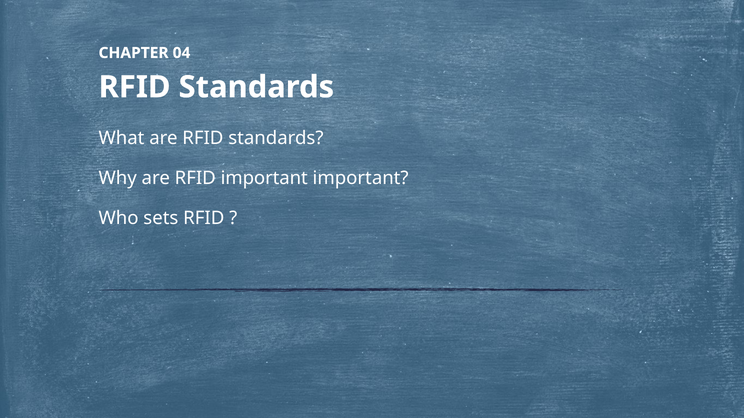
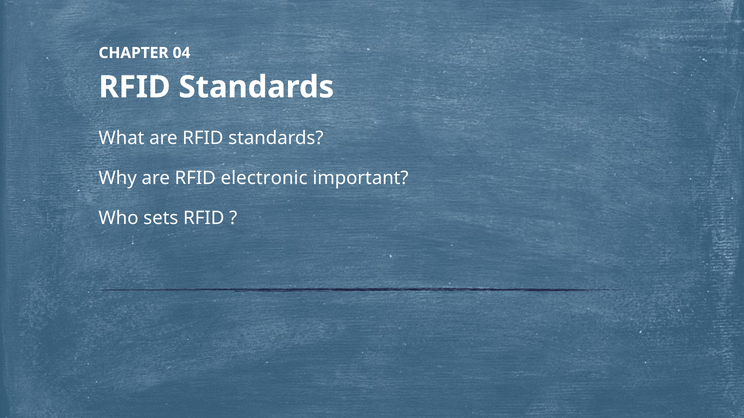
RFID important: important -> electronic
